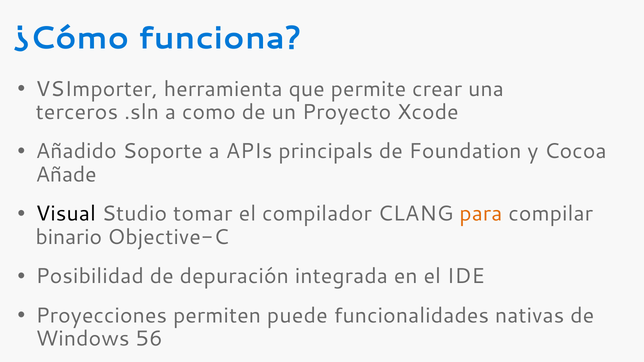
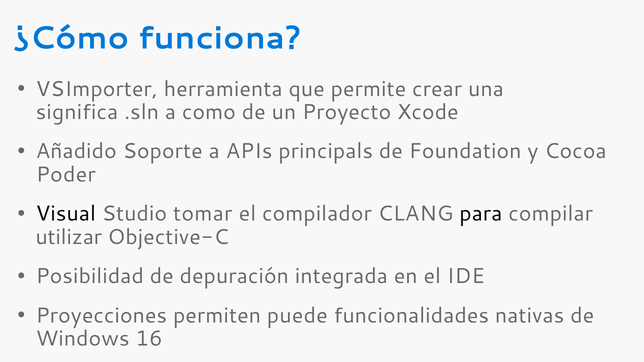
terceros: terceros -> significa
Añade: Añade -> Poder
para colour: orange -> black
binario: binario -> utilizar
56: 56 -> 16
